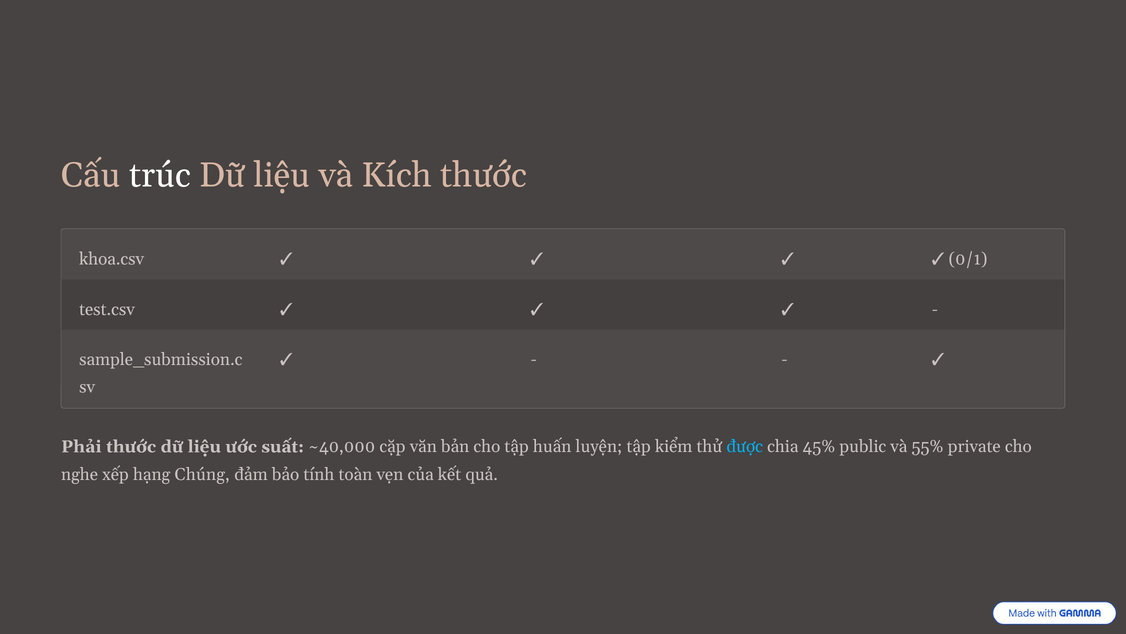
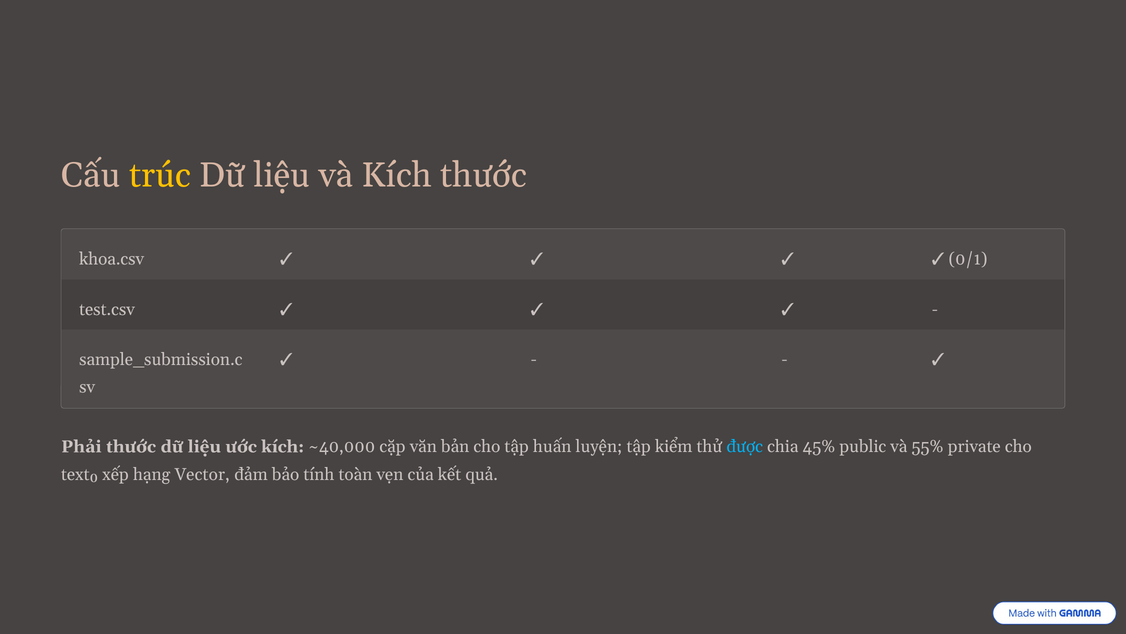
trúc colour: white -> yellow
ước suất: suất -> kích
nghe: nghe -> text₀
Chúng: Chúng -> Vector
